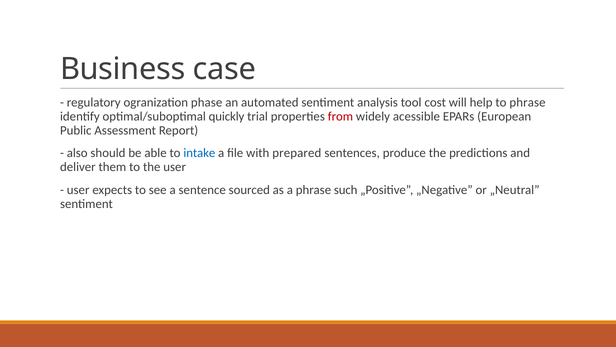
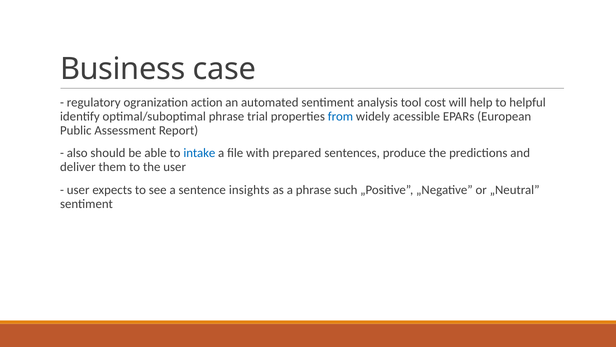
phase: phase -> action
to phrase: phrase -> helpful
optimal/suboptimal quickly: quickly -> phrase
from colour: red -> blue
sourced: sourced -> insights
